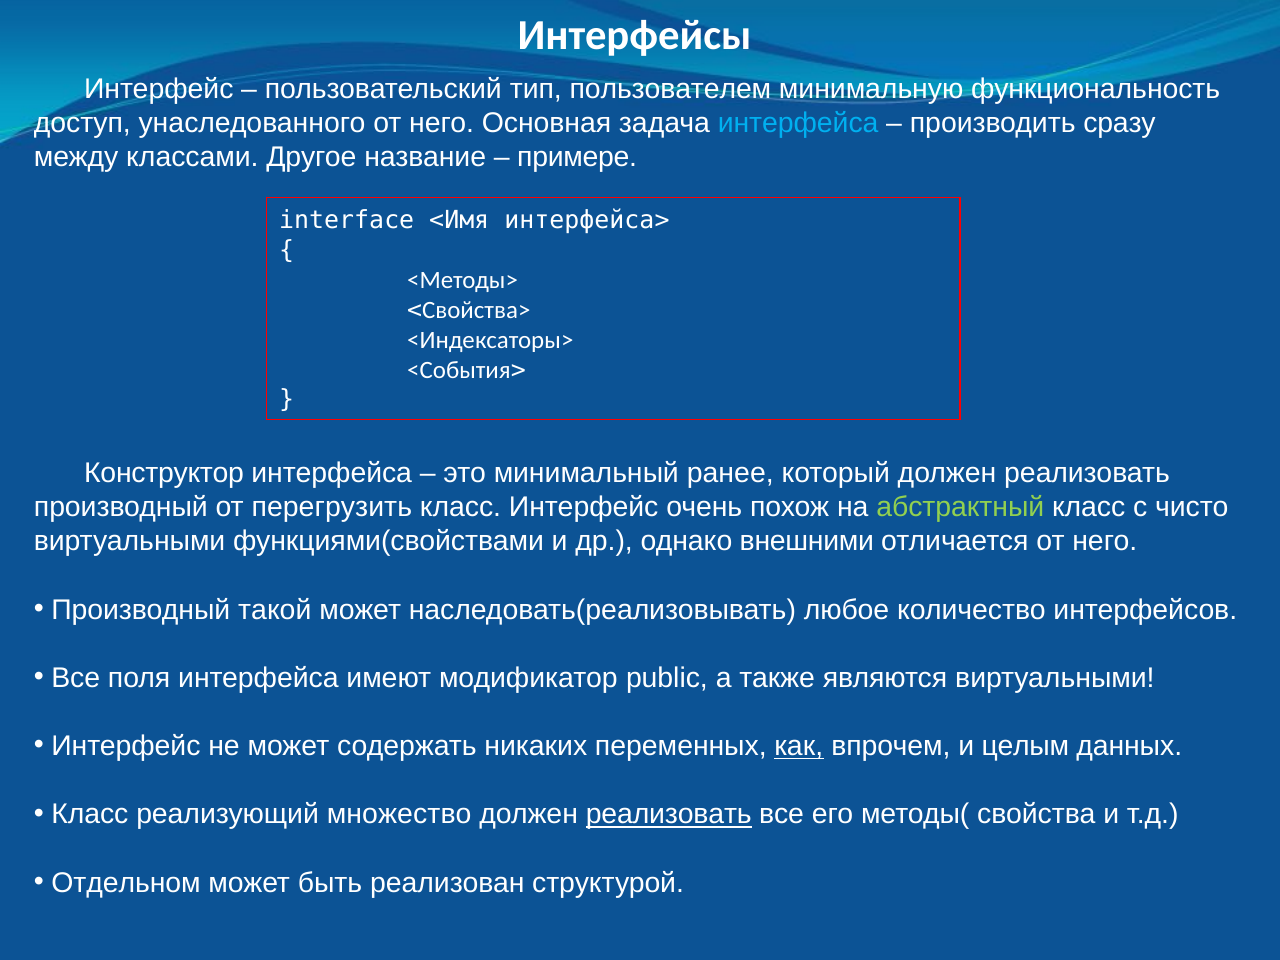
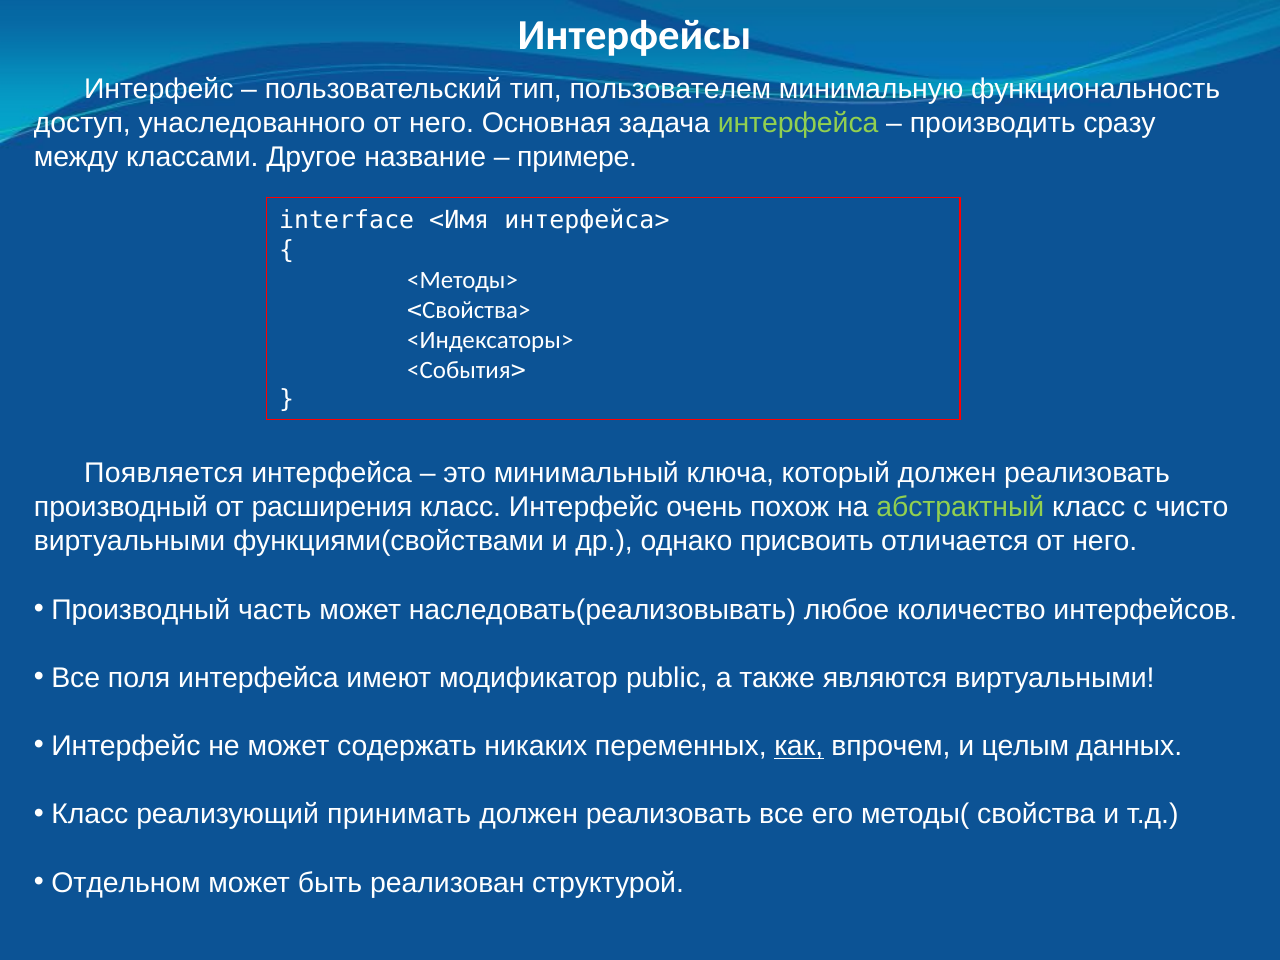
интерфейса at (798, 123) colour: light blue -> light green
Конструктор: Конструктор -> Появляется
ранее: ранее -> ключа
перегрузить: перегрузить -> расширения
внешними: внешними -> присвоить
такой: такой -> часть
множество: множество -> принимать
реализовать at (669, 815) underline: present -> none
